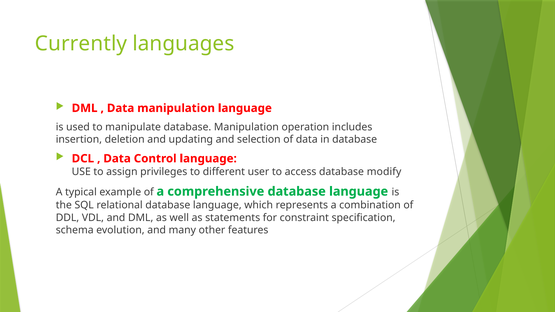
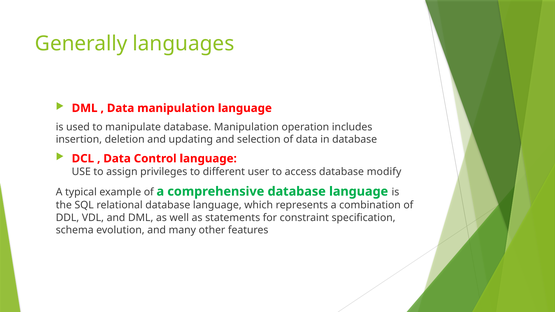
Currently: Currently -> Generally
